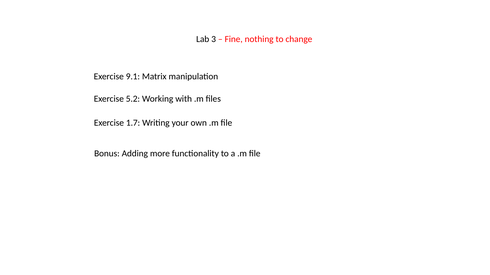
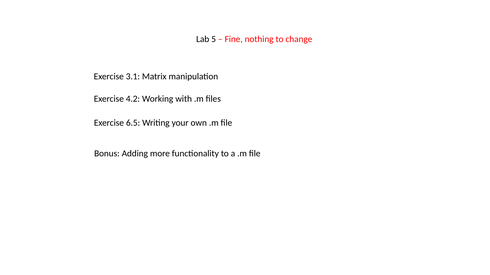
3: 3 -> 5
9.1: 9.1 -> 3.1
5.2: 5.2 -> 4.2
1.7: 1.7 -> 6.5
